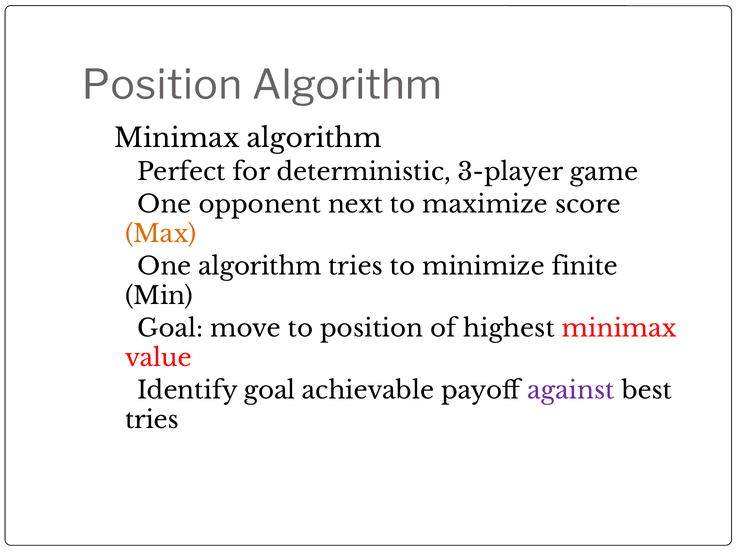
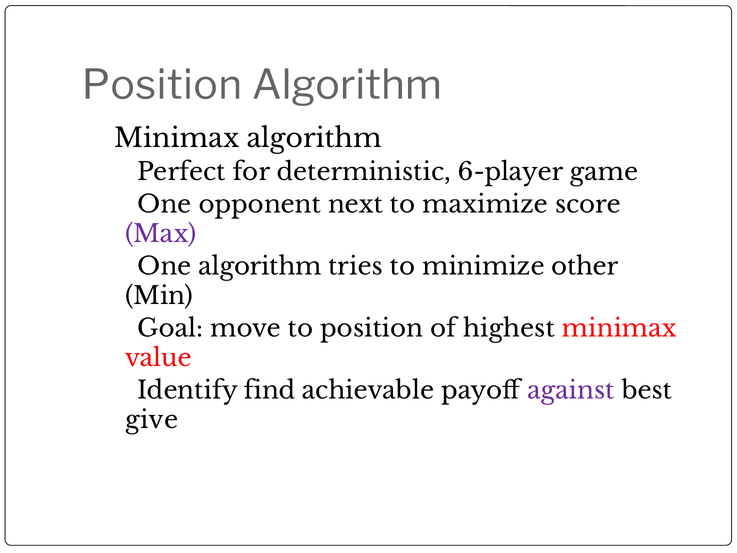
3-player: 3-player -> 6-player
Max colour: orange -> purple
finite: finite -> other
goal: goal -> find
tries at (152, 420): tries -> give
